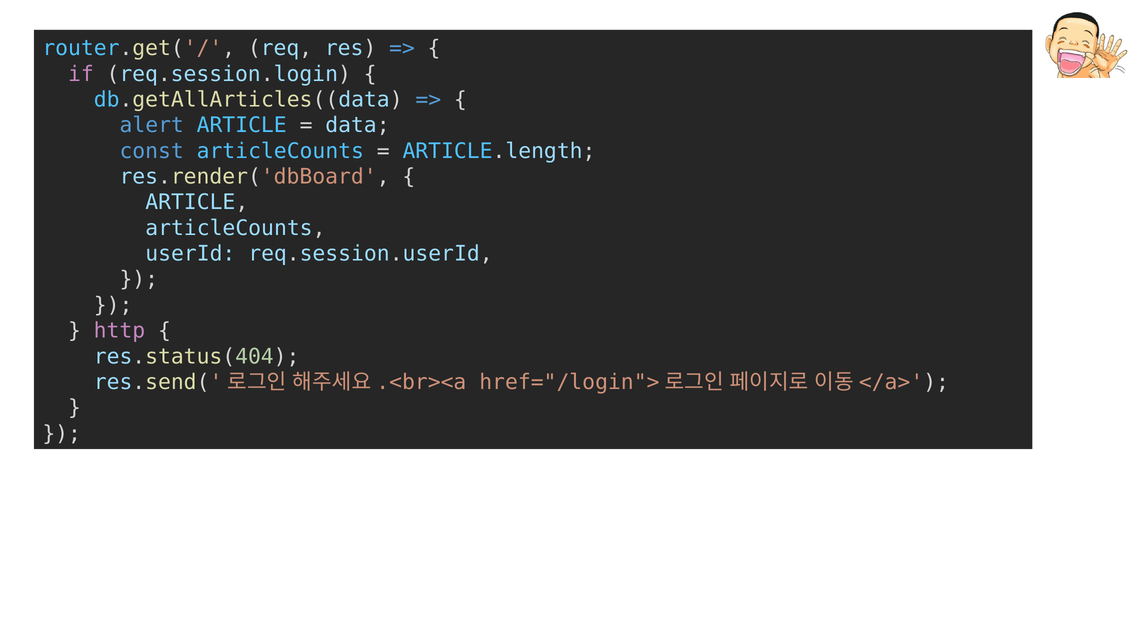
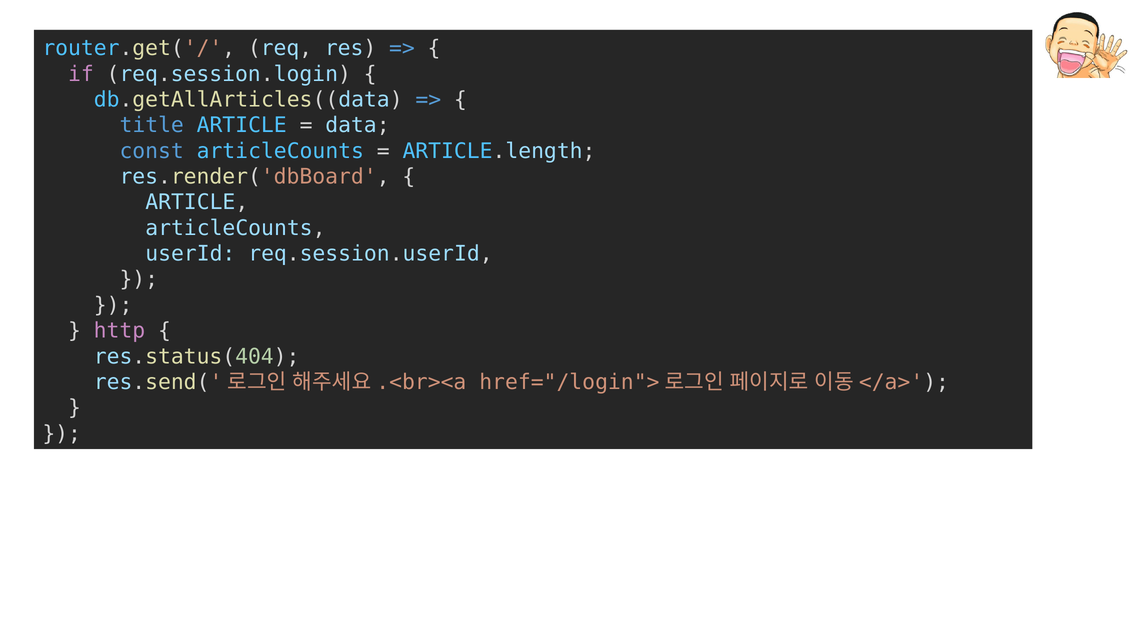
alert: alert -> title
